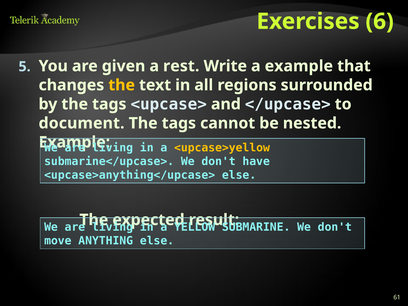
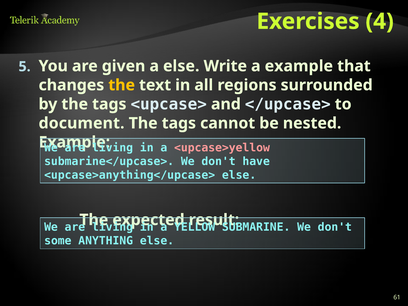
6: 6 -> 4
a rest: rest -> else
<upcase>yellow colour: yellow -> pink
move: move -> some
